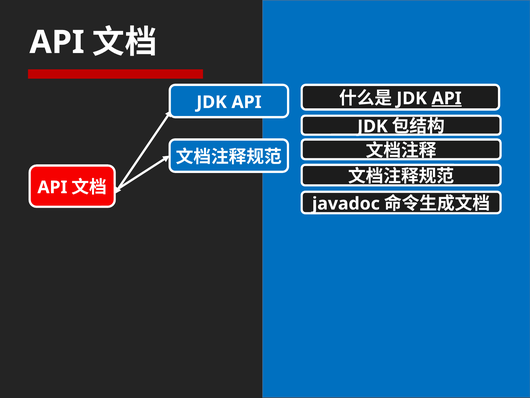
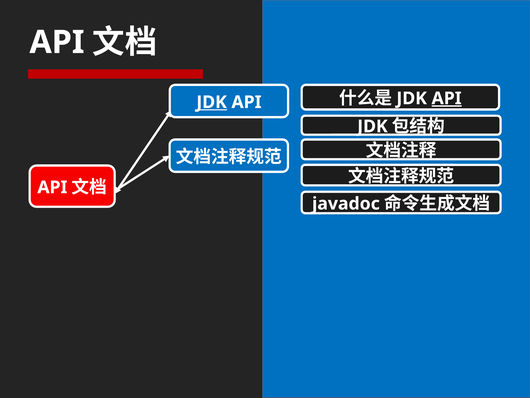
JDK at (212, 102) underline: none -> present
